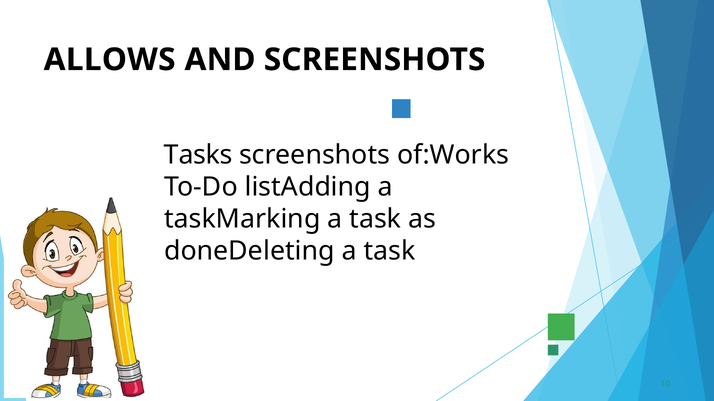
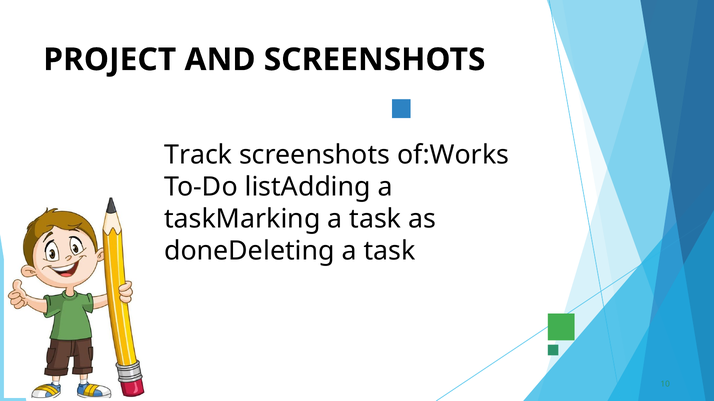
ALLOWS: ALLOWS -> PROJECT
Tasks: Tasks -> Track
